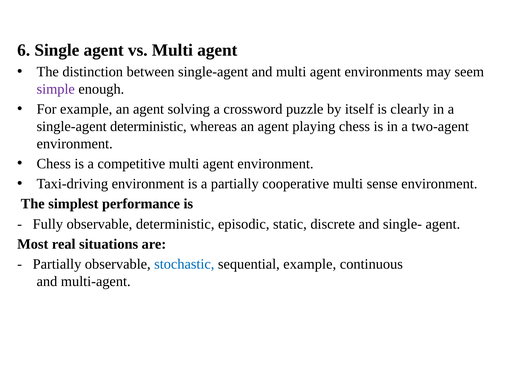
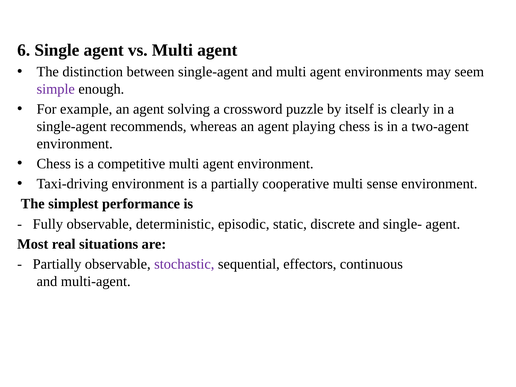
single-agent deterministic: deterministic -> recommends
stochastic colour: blue -> purple
sequential example: example -> effectors
